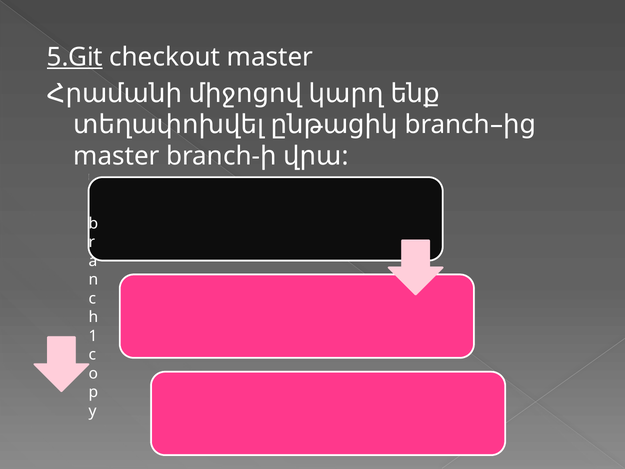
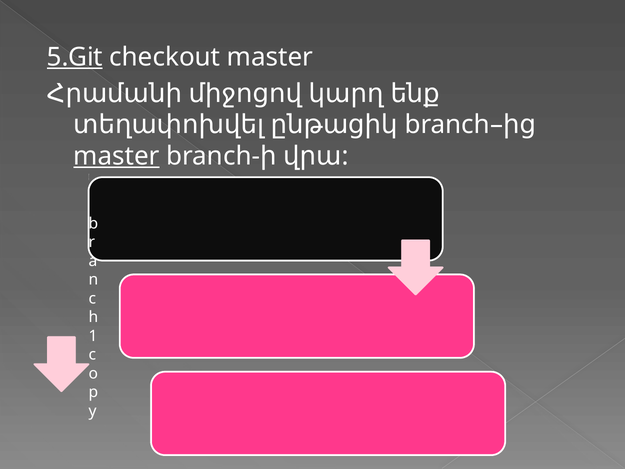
master at (116, 156) underline: none -> present
